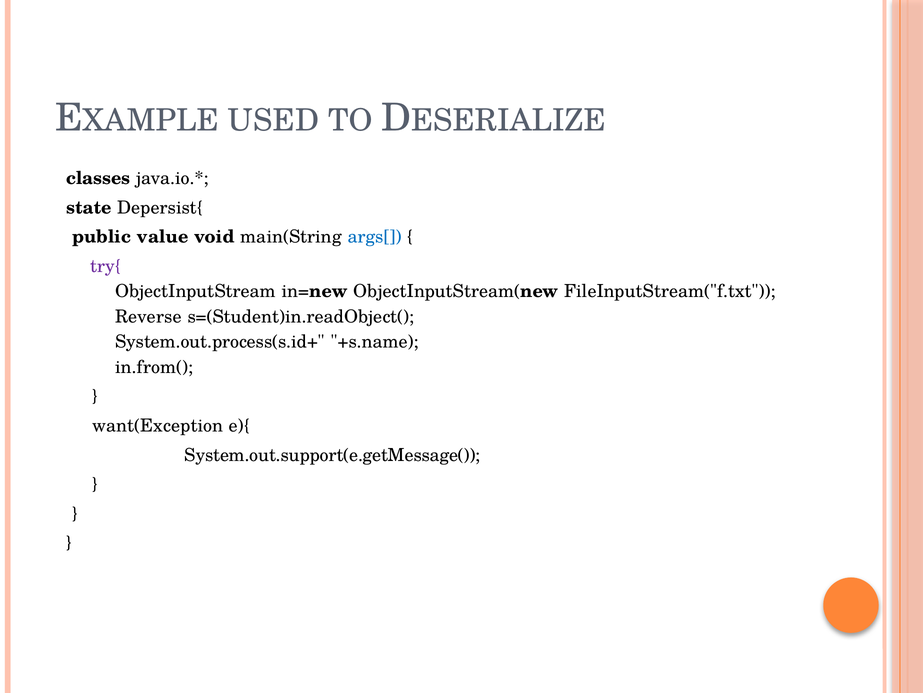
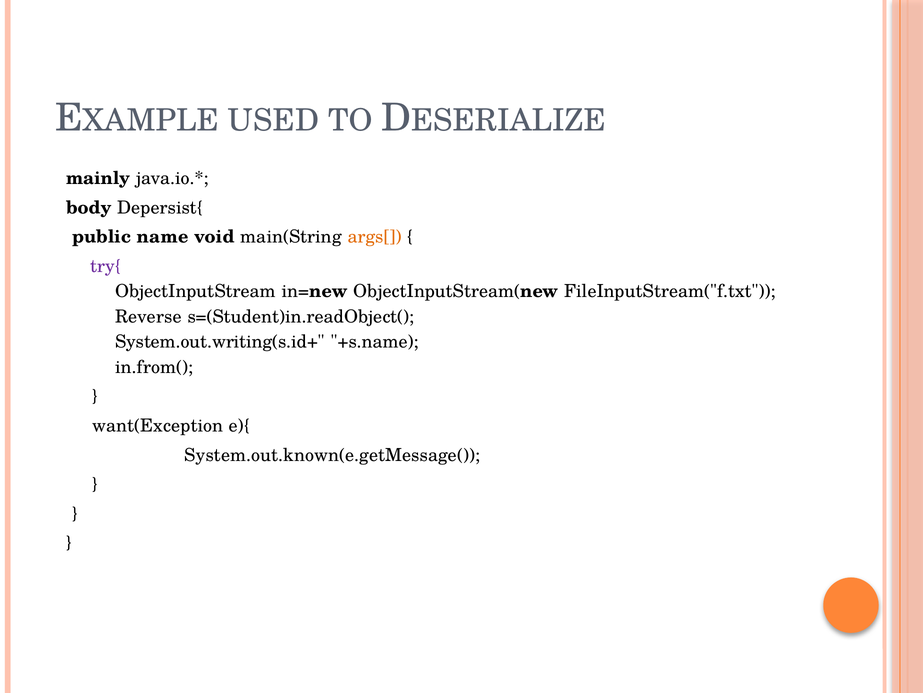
classes: classes -> mainly
state: state -> body
value: value -> name
args[ colour: blue -> orange
System.out.process(s.id+: System.out.process(s.id+ -> System.out.writing(s.id+
System.out.support(e.getMessage(: System.out.support(e.getMessage( -> System.out.known(e.getMessage(
